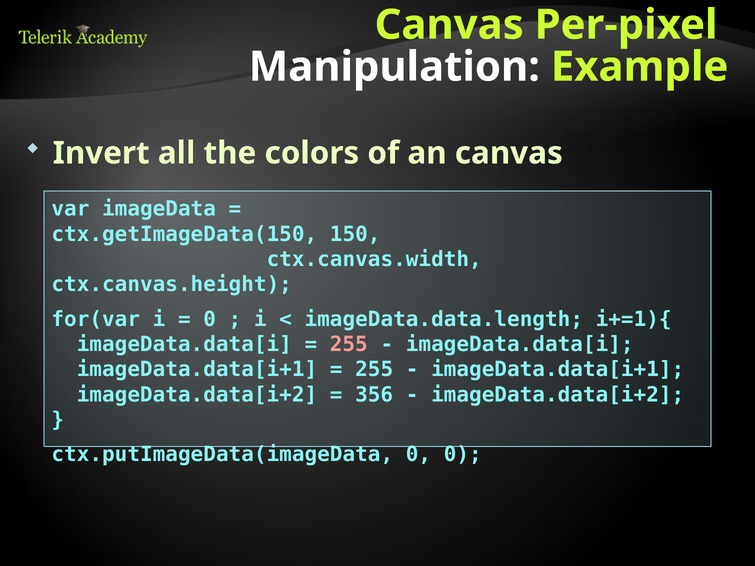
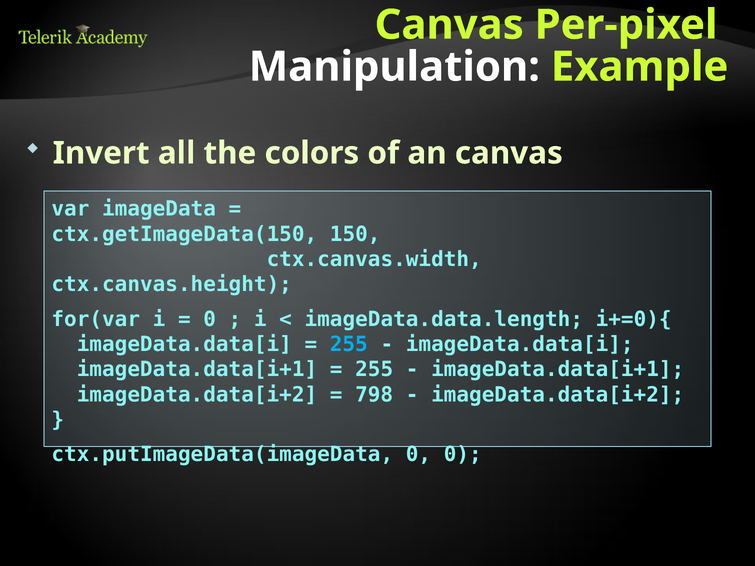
i+=1){: i+=1){ -> i+=0){
255 at (349, 344) colour: pink -> light blue
356: 356 -> 798
